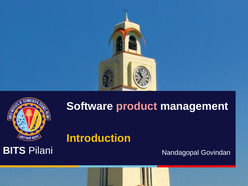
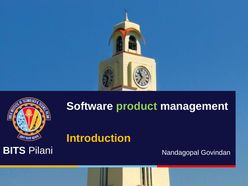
product colour: pink -> light green
